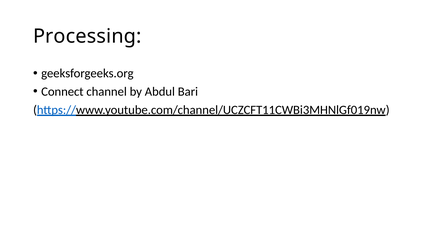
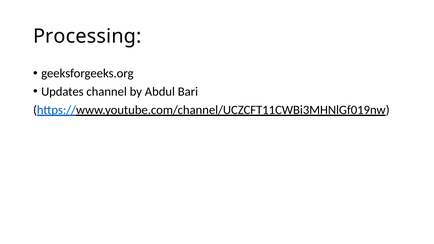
Connect: Connect -> Updates
